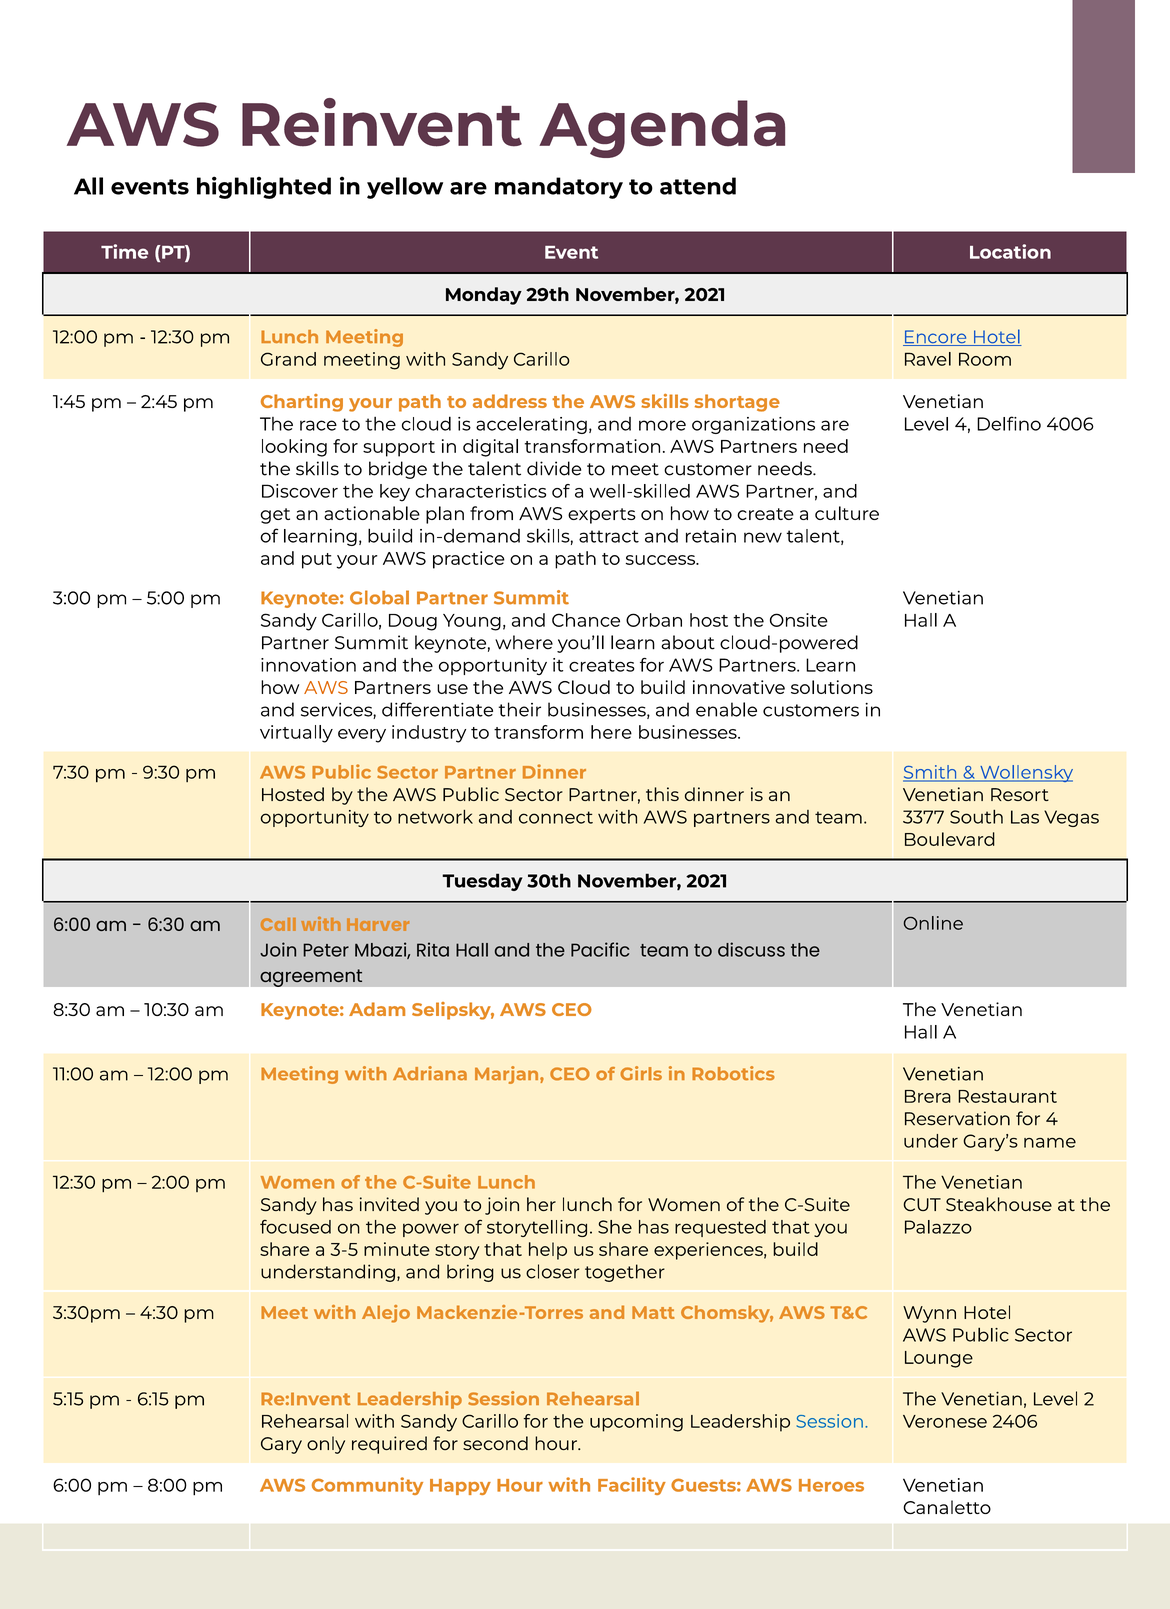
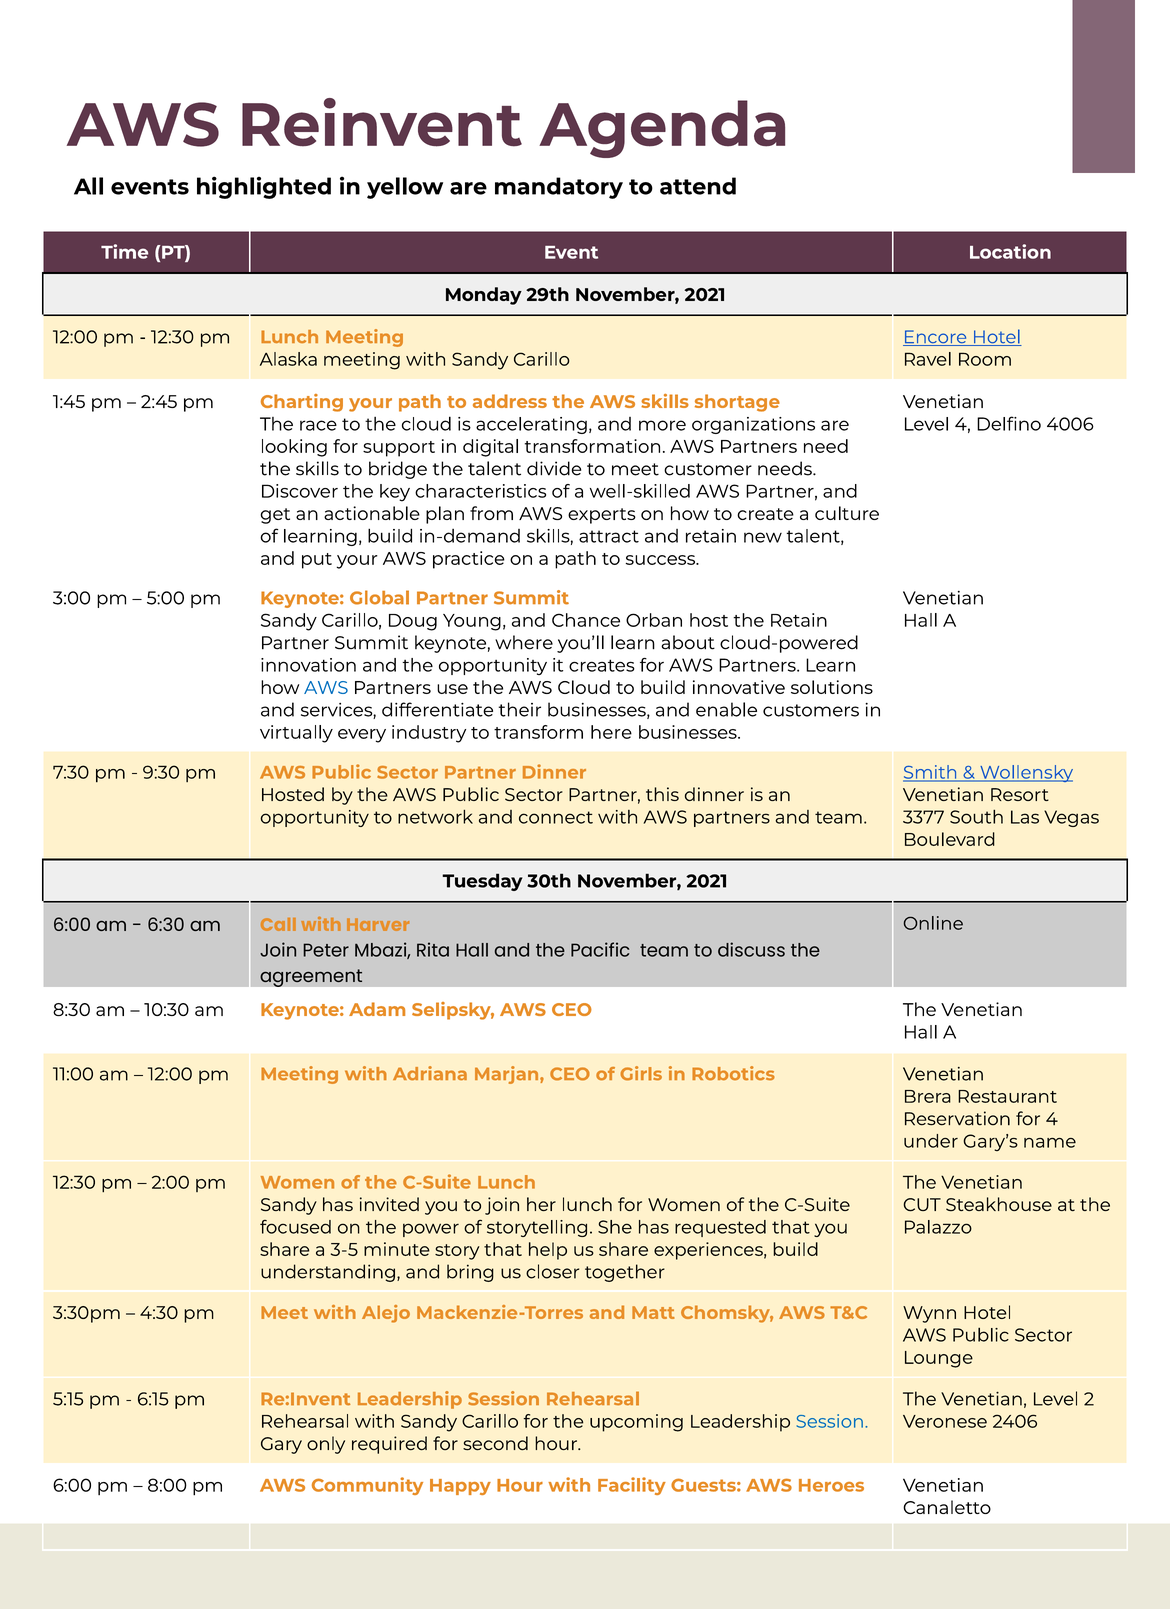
Grand: Grand -> Alaska
the Onsite: Onsite -> Retain
AWS at (326, 688) colour: orange -> blue
